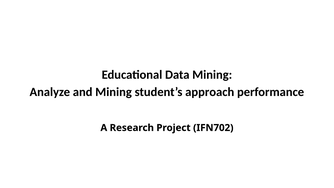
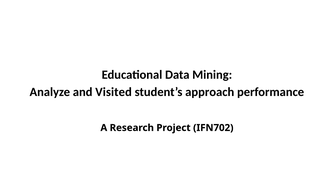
and Mining: Mining -> Visited
